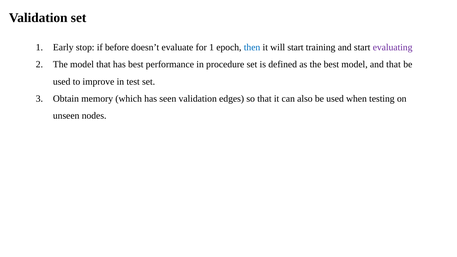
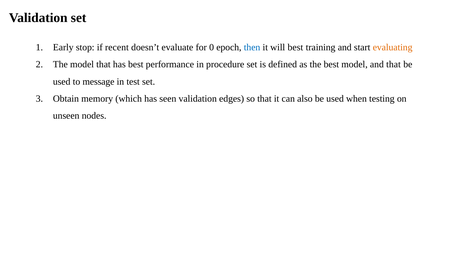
before: before -> recent
for 1: 1 -> 0
will start: start -> best
evaluating colour: purple -> orange
improve: improve -> message
